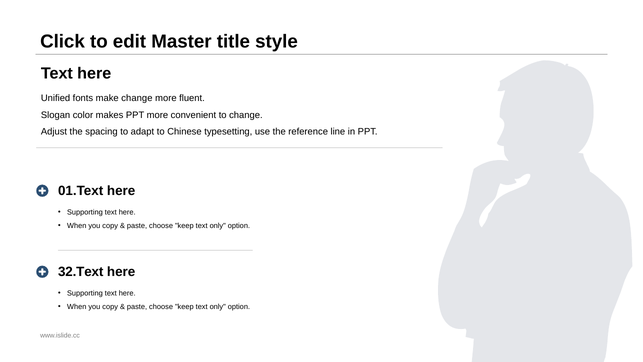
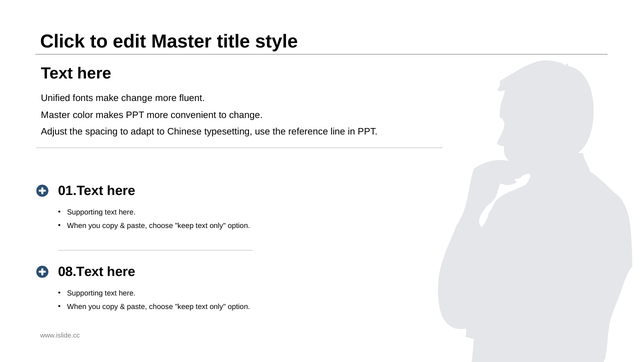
Slogan at (56, 115): Slogan -> Master
32.Text: 32.Text -> 08.Text
